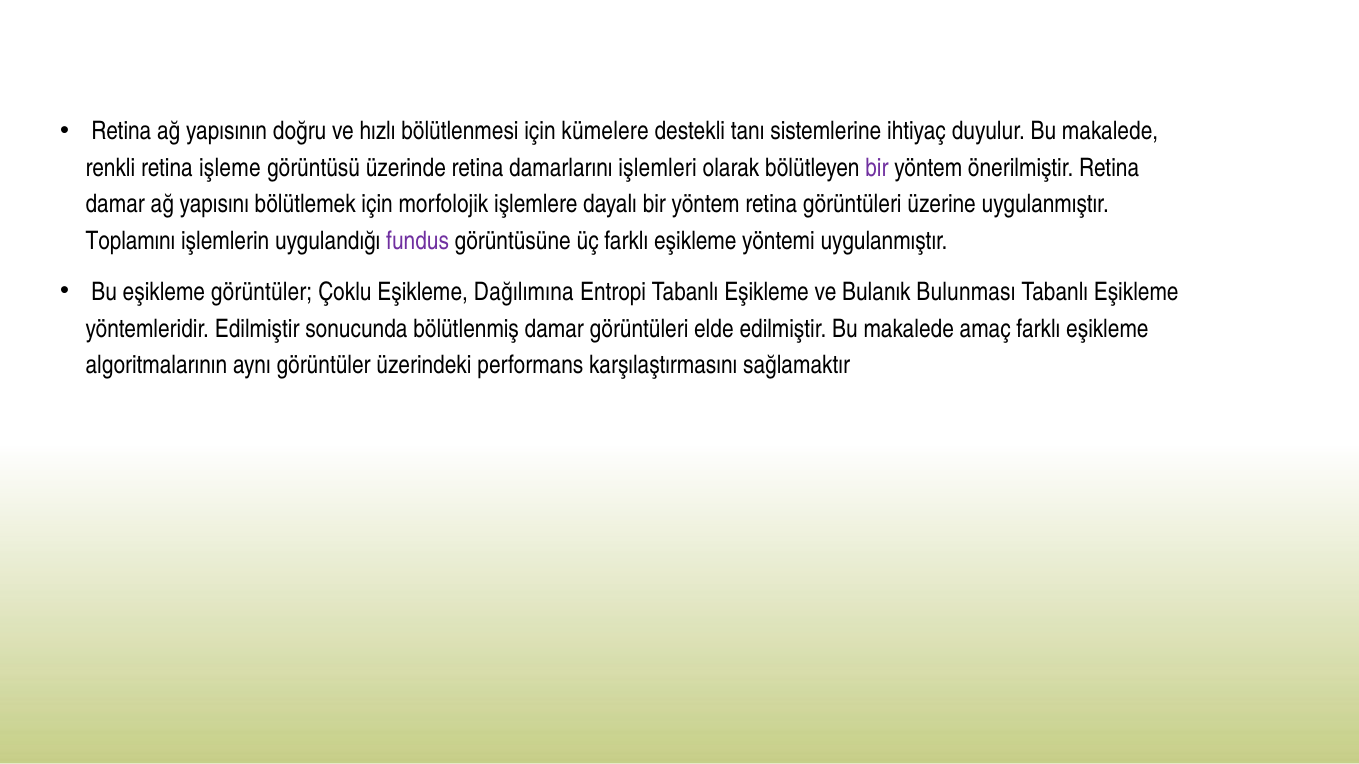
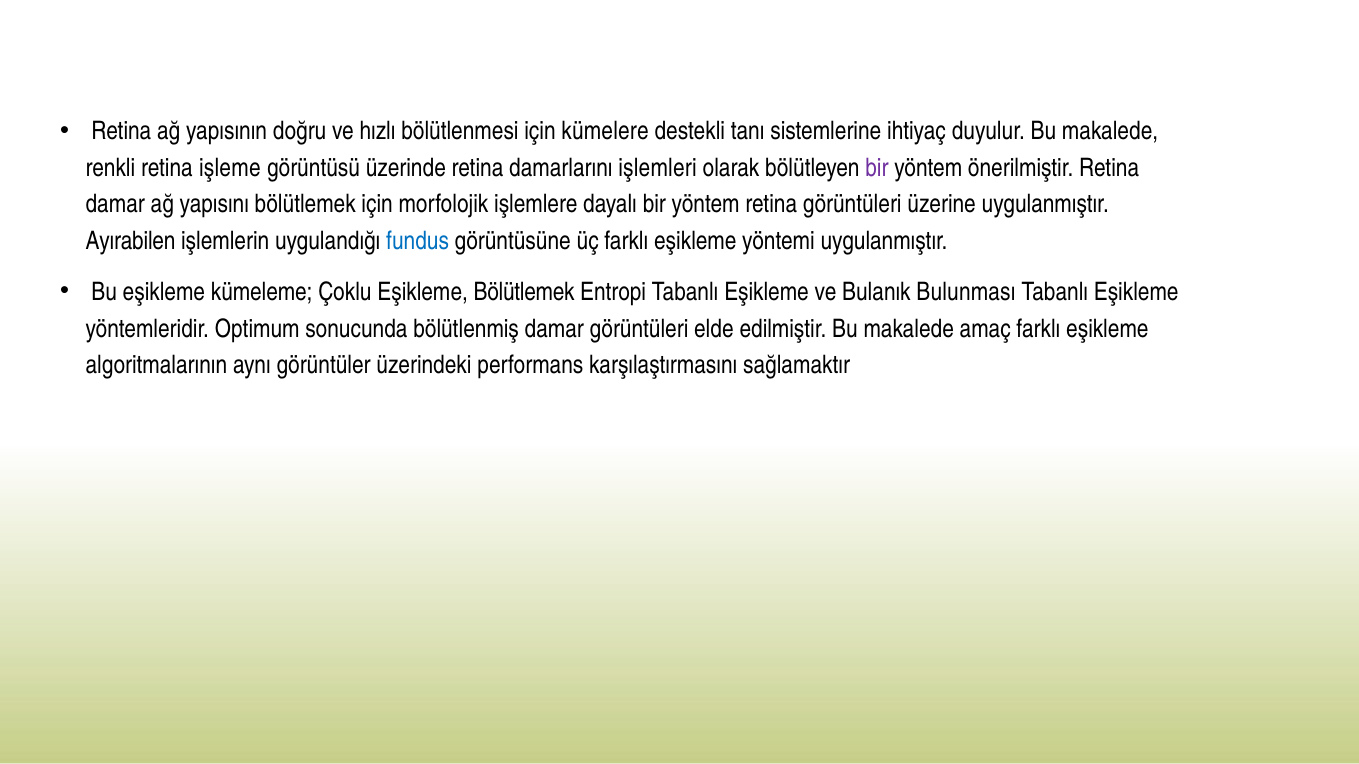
Toplamını: Toplamını -> Ayırabilen
fundus colour: purple -> blue
eşikleme görüntüler: görüntüler -> kümeleme
Eşikleme Dağılımına: Dağılımına -> Bölütlemek
yöntemleridir Edilmiştir: Edilmiştir -> Optimum
